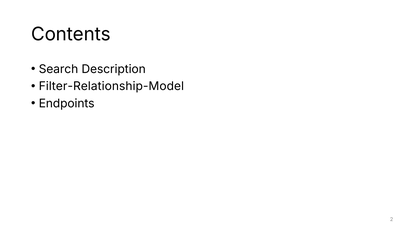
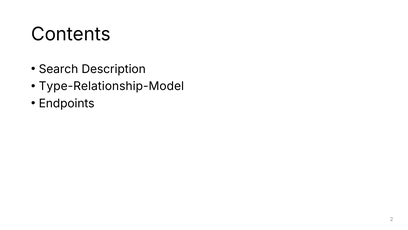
Filter-Relationship-Model: Filter-Relationship-Model -> Type-Relationship-Model
